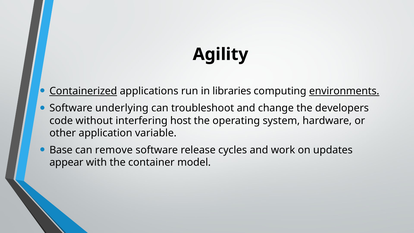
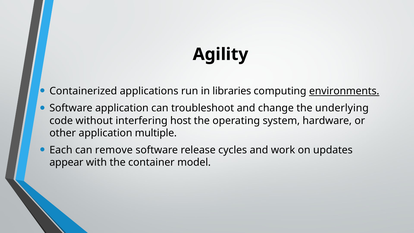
Containerized underline: present -> none
Software underlying: underlying -> application
developers: developers -> underlying
variable: variable -> multiple
Base: Base -> Each
